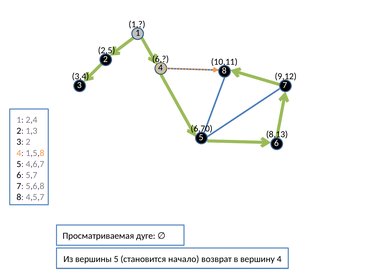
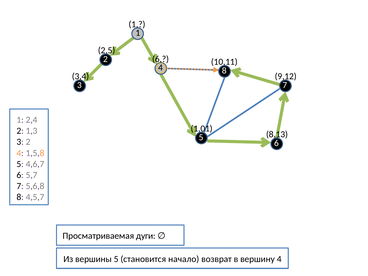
6,70: 6,70 -> 1,01
дуге: дуге -> дуги
